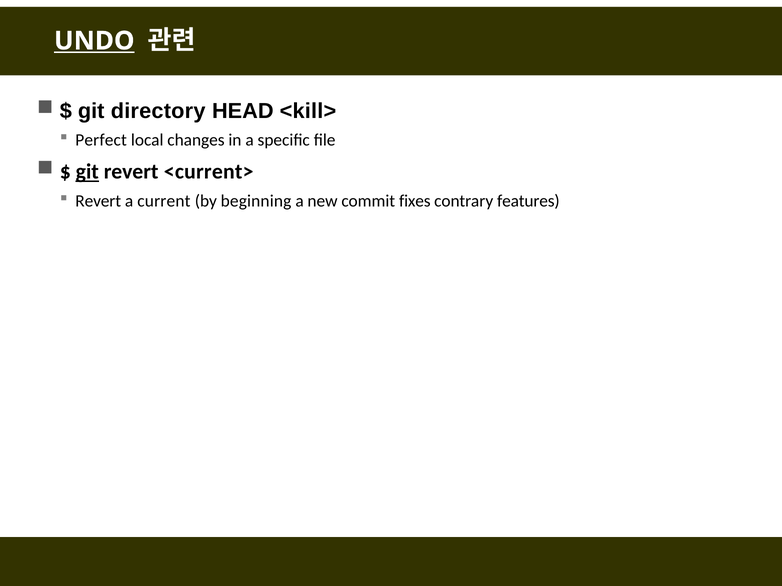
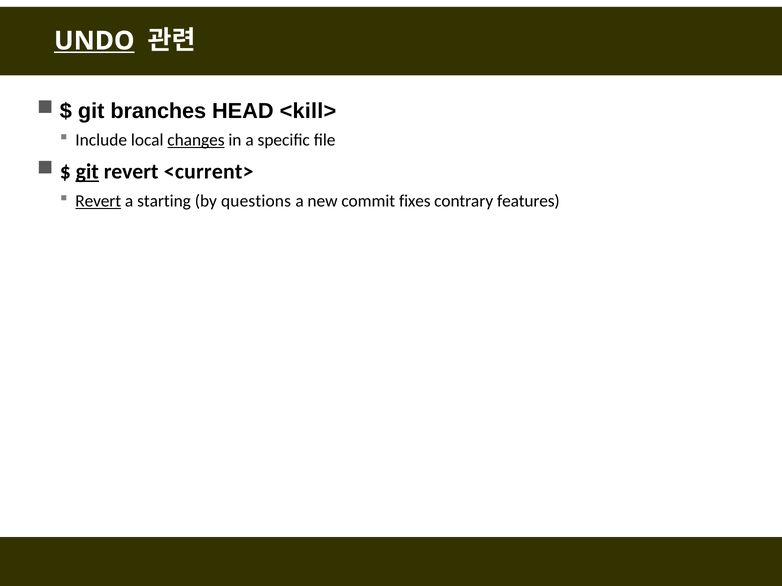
directory: directory -> branches
Perfect: Perfect -> Include
changes underline: none -> present
Revert at (98, 201) underline: none -> present
current: current -> starting
beginning: beginning -> questions
